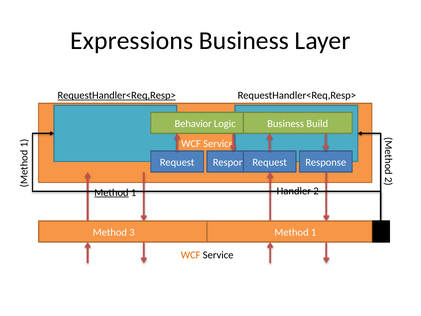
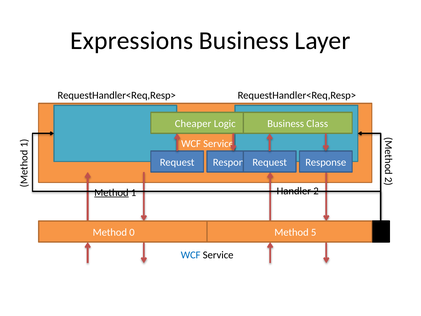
RequestHandler<Req,Resp> at (117, 95) underline: present -> none
Behavior: Behavior -> Cheaper
Build: Build -> Class
3: 3 -> 0
1 at (314, 232): 1 -> 5
WCF at (191, 255) colour: orange -> blue
